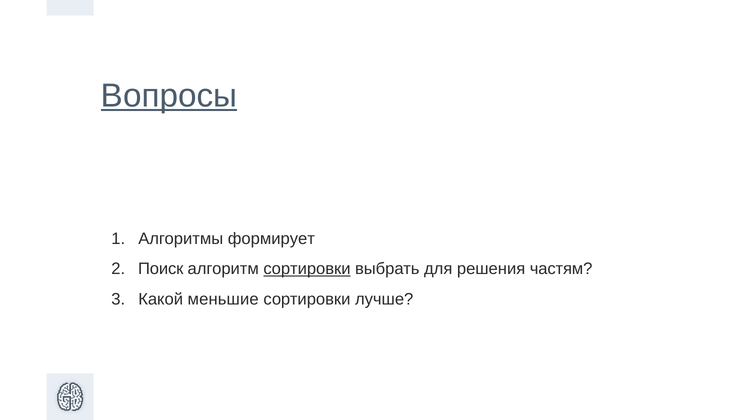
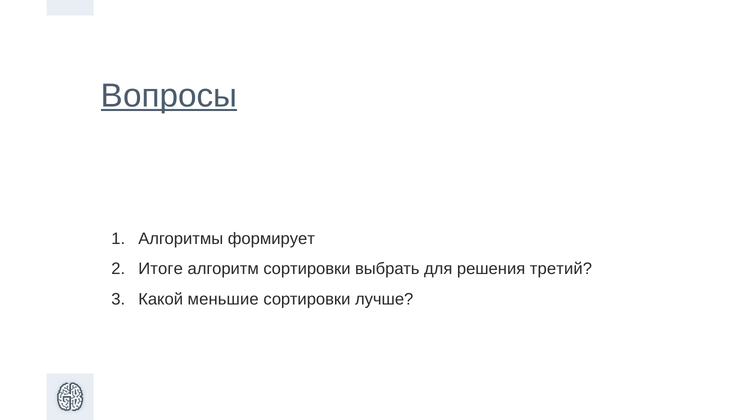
Поиск: Поиск -> Итоге
сортировки at (307, 269) underline: present -> none
частям: частям -> третий
